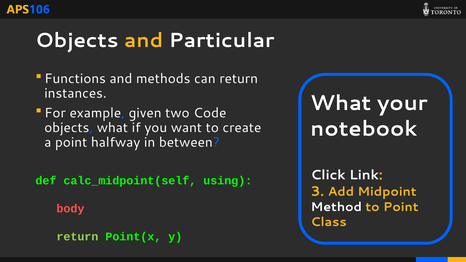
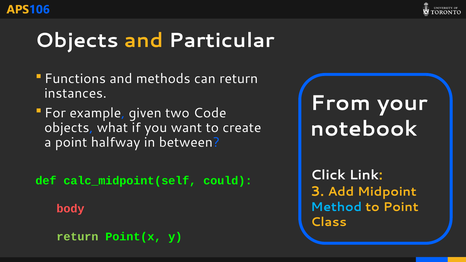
What at (341, 103): What -> From
using: using -> could
Method colour: white -> light blue
